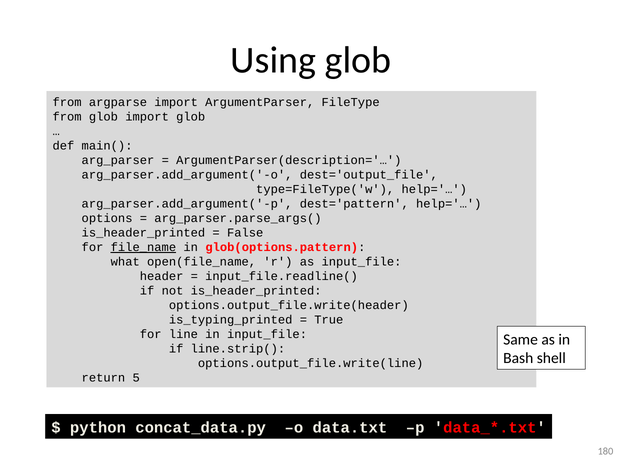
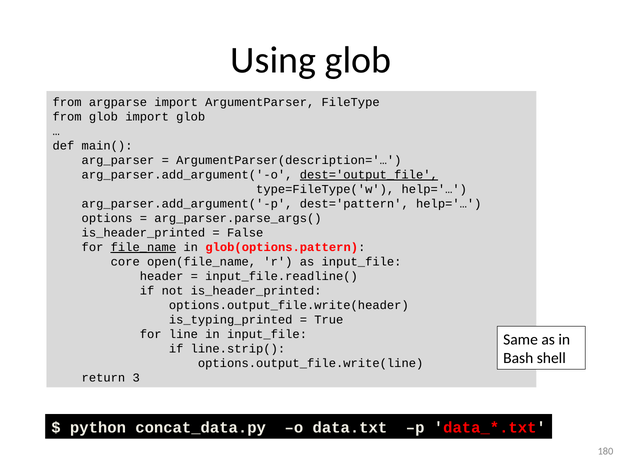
dest='output_file underline: none -> present
what: what -> core
5: 5 -> 3
